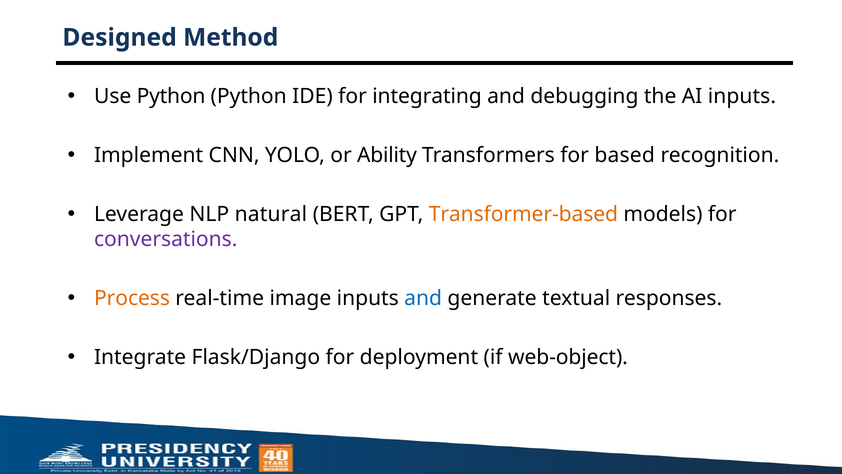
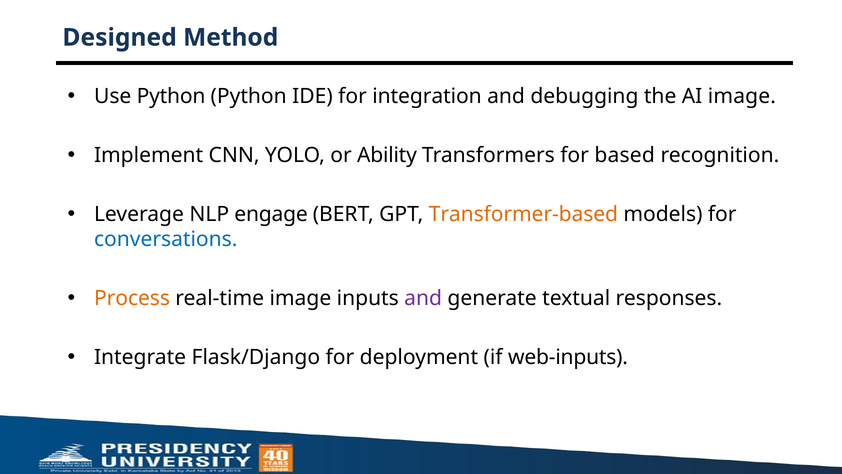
integrating: integrating -> integration
AI inputs: inputs -> image
natural: natural -> engage
conversations colour: purple -> blue
and at (423, 298) colour: blue -> purple
web-object: web-object -> web-inputs
